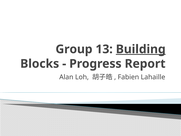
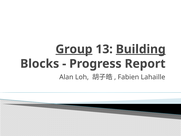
Group underline: none -> present
